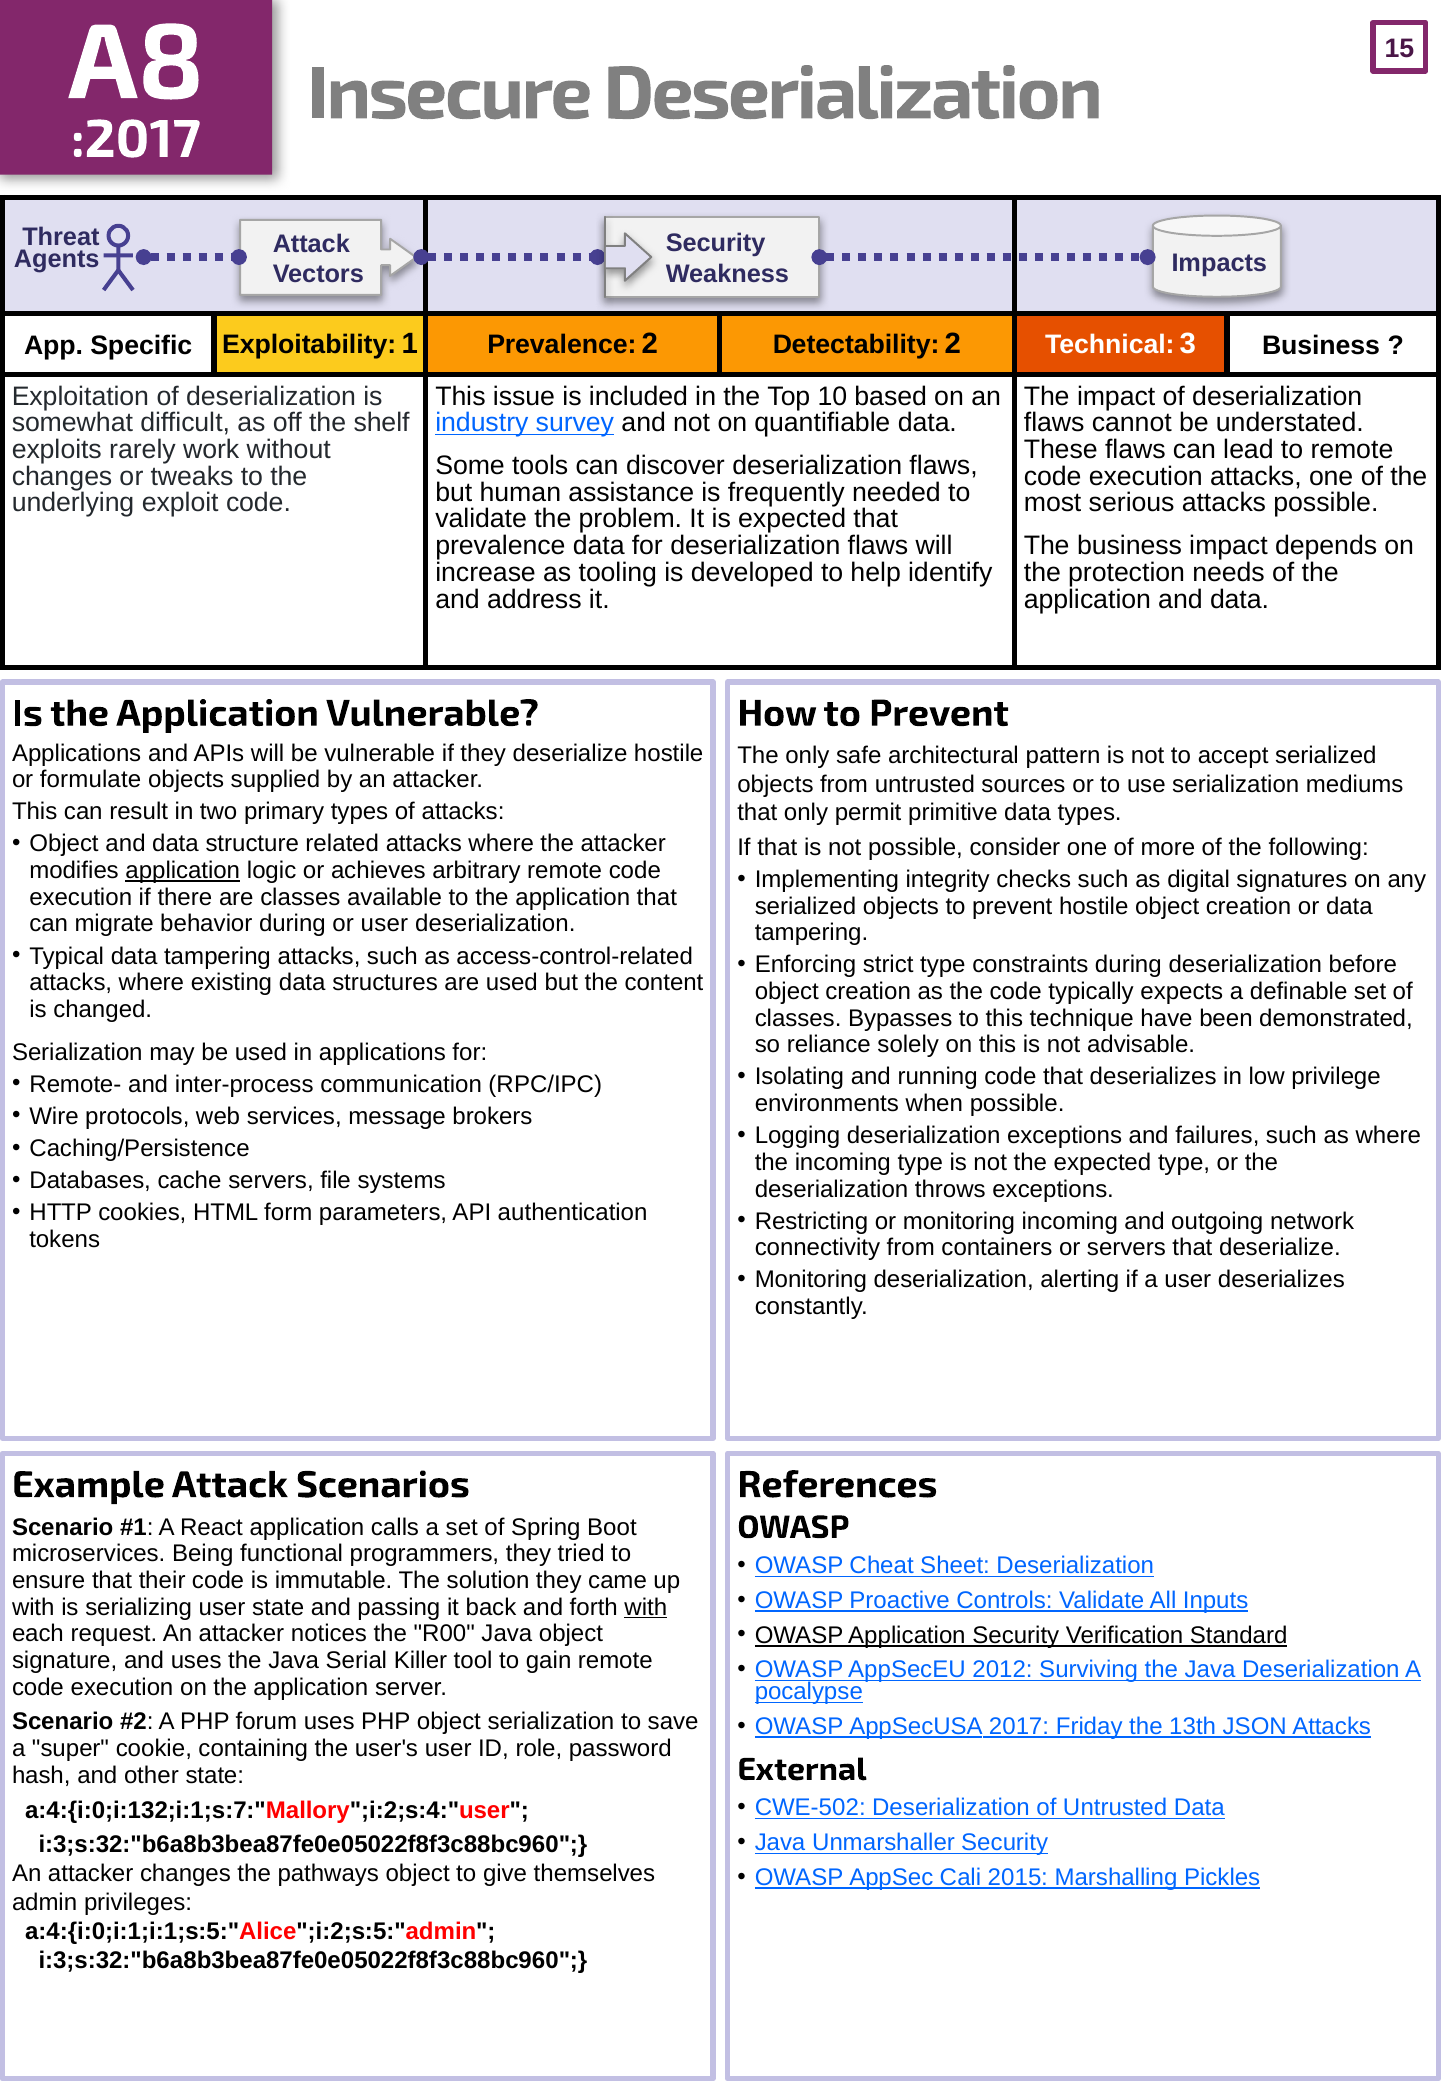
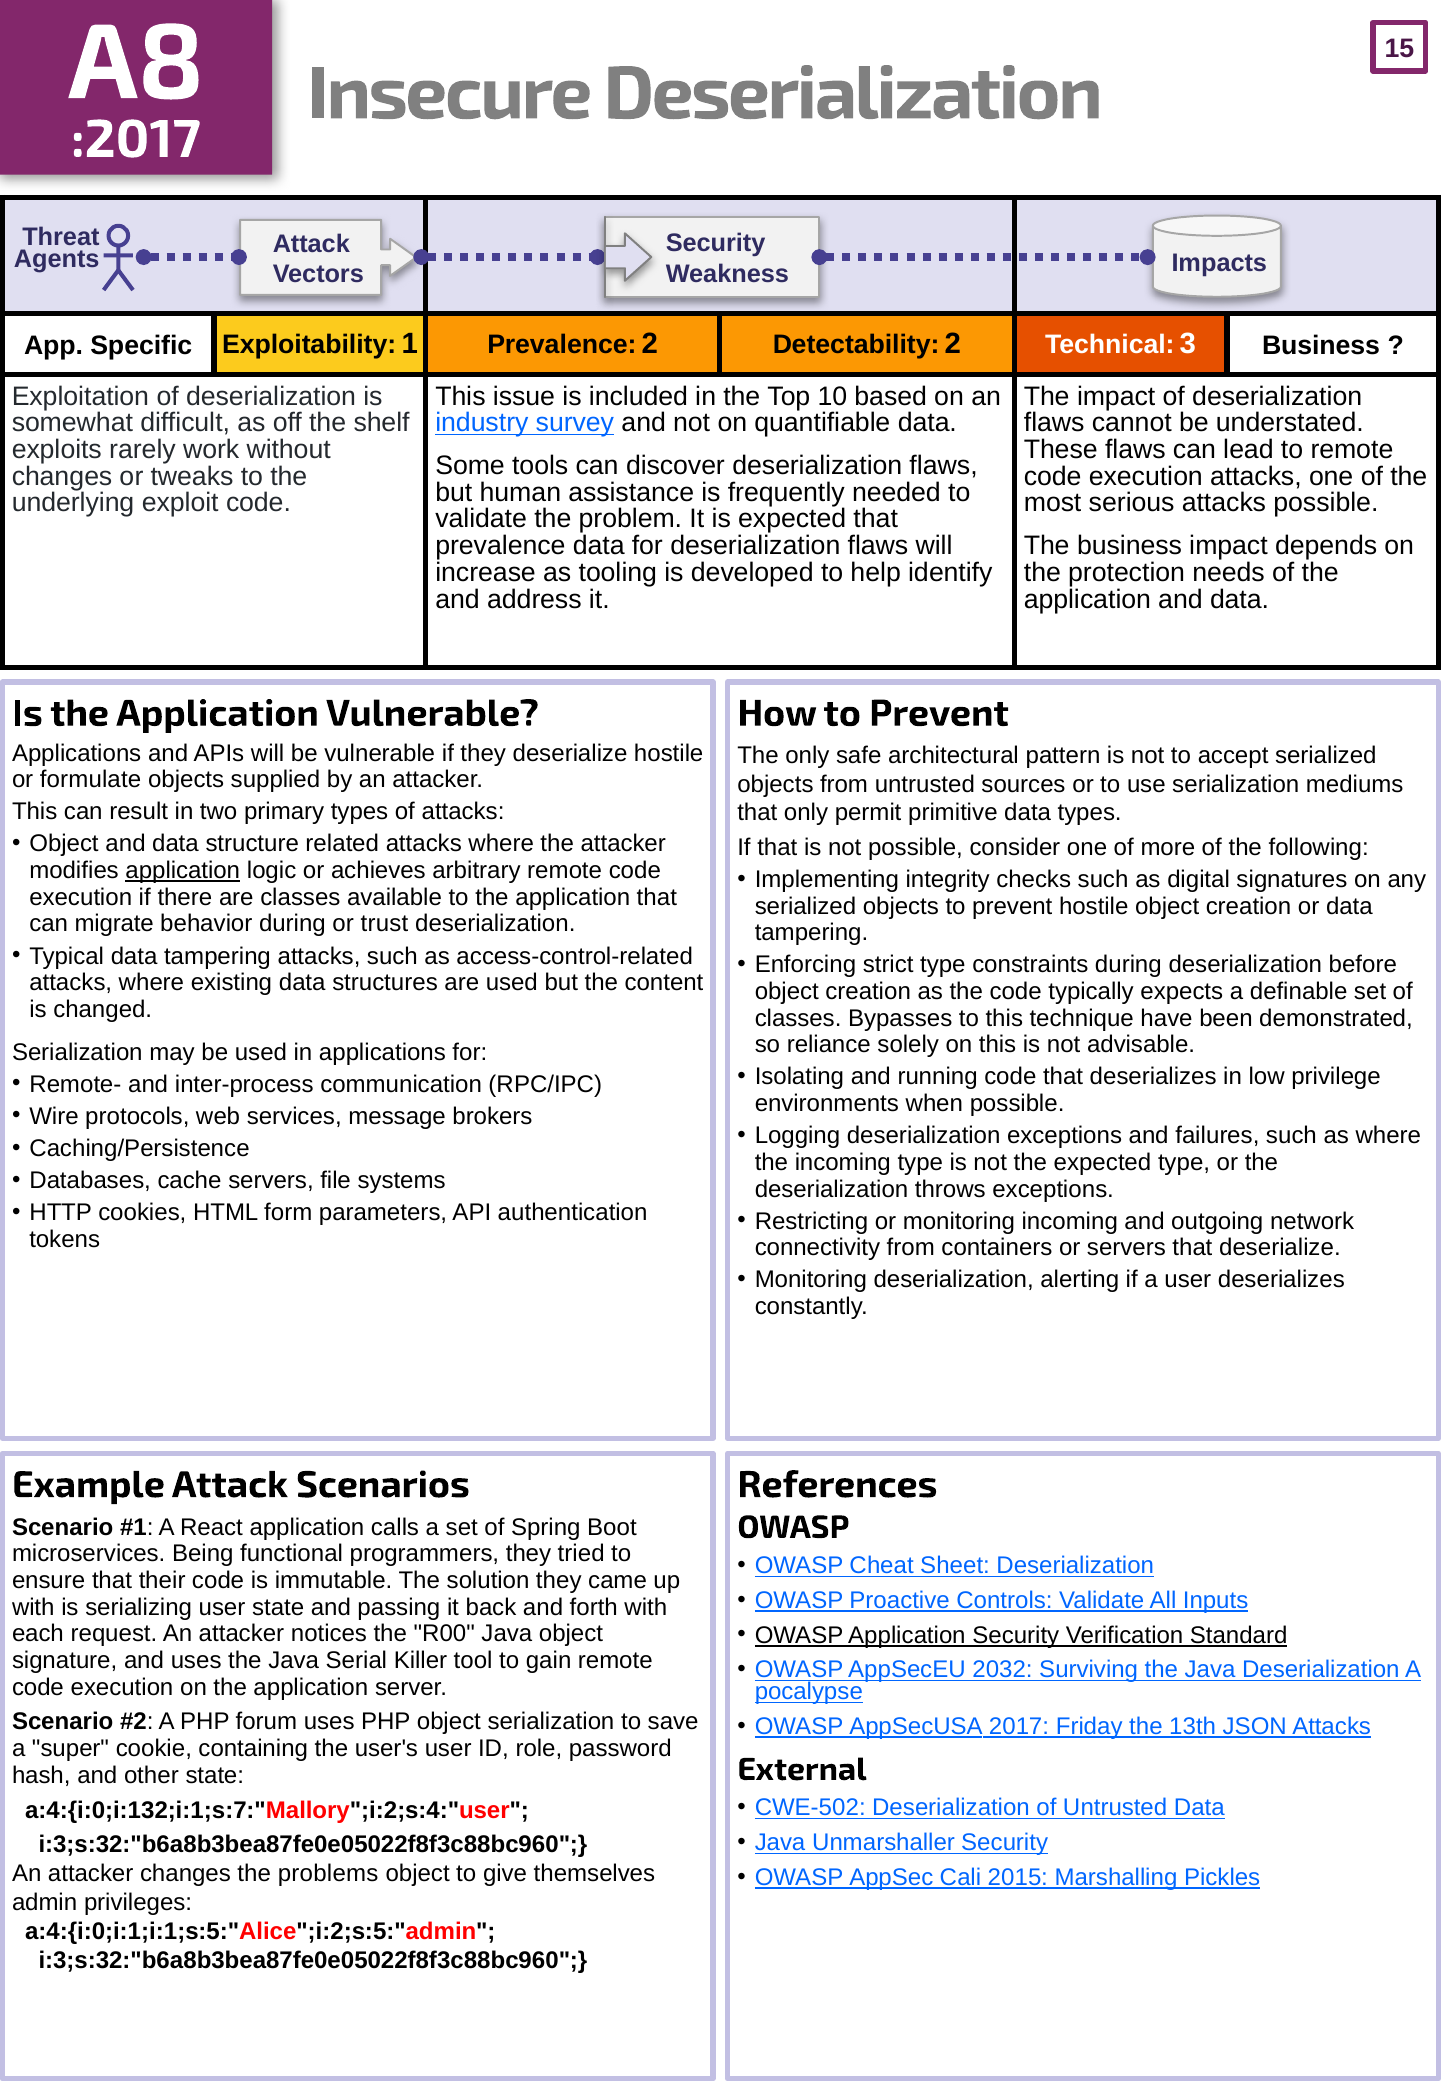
or user: user -> trust
with at (646, 1608) underline: present -> none
2012: 2012 -> 2032
pathways: pathways -> problems
